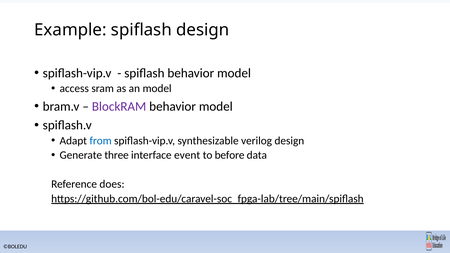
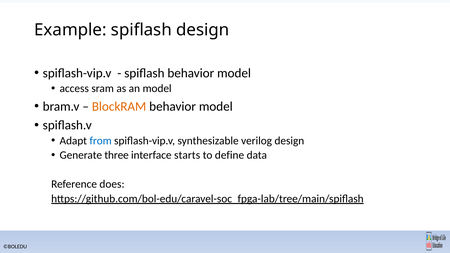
BlockRAM colour: purple -> orange
event: event -> starts
before: before -> define
